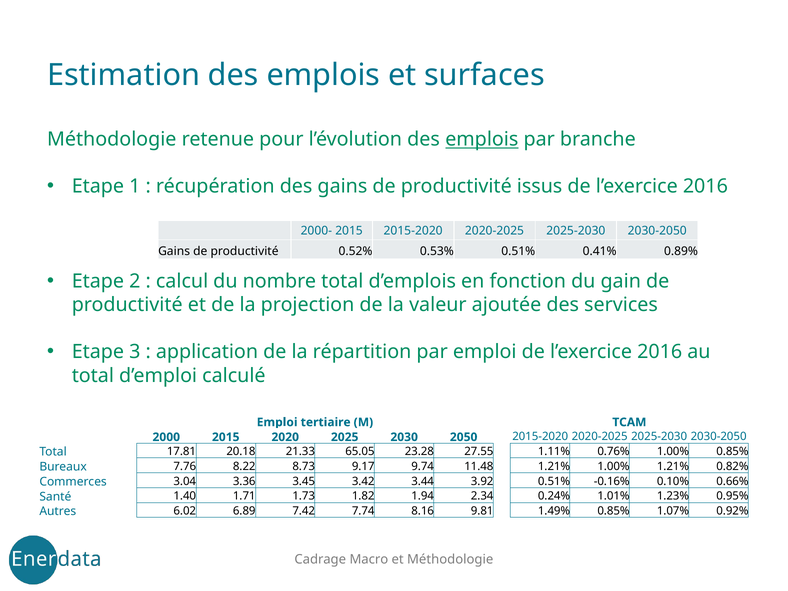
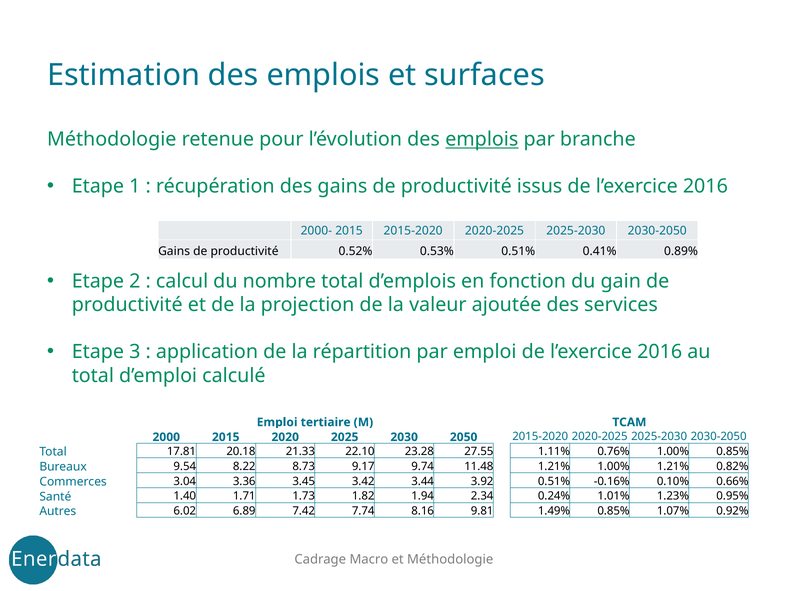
65.05: 65.05 -> 22.10
7.76: 7.76 -> 9.54
